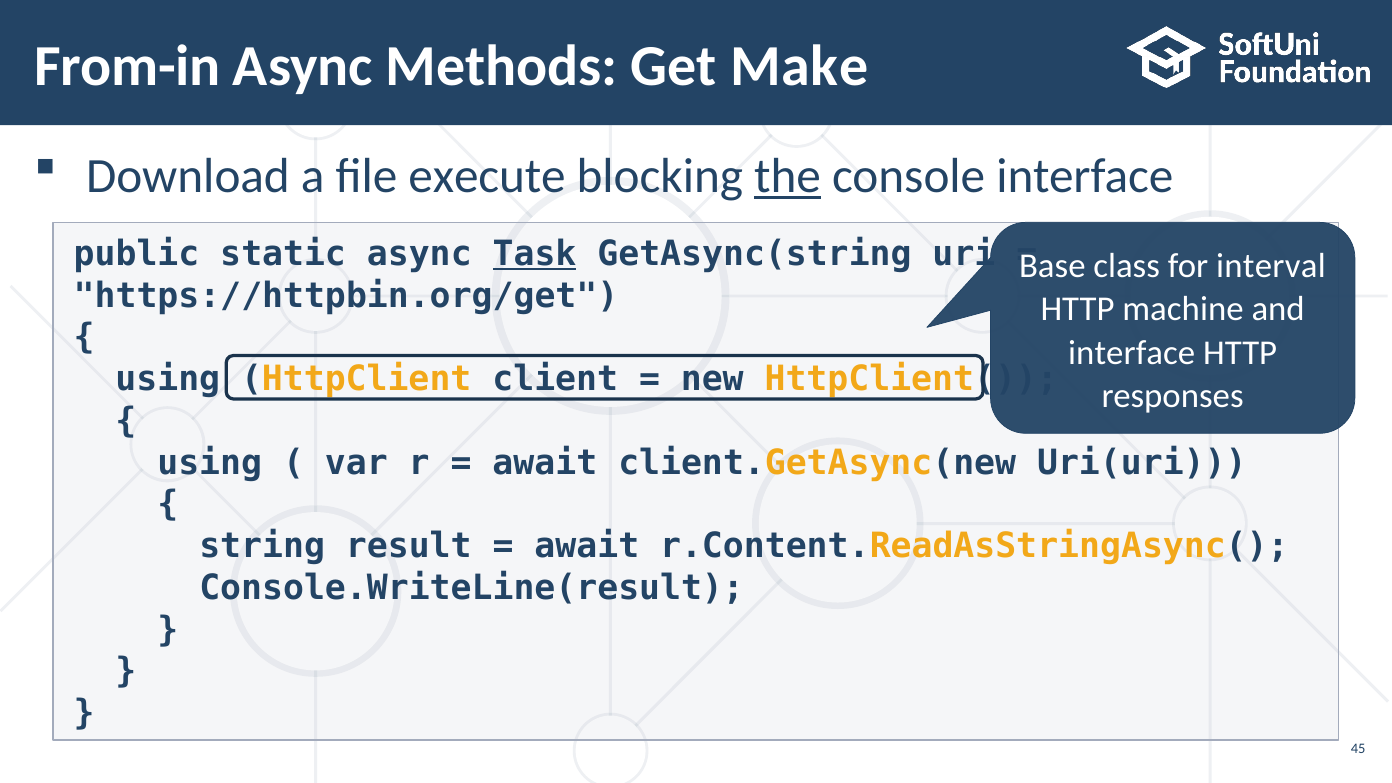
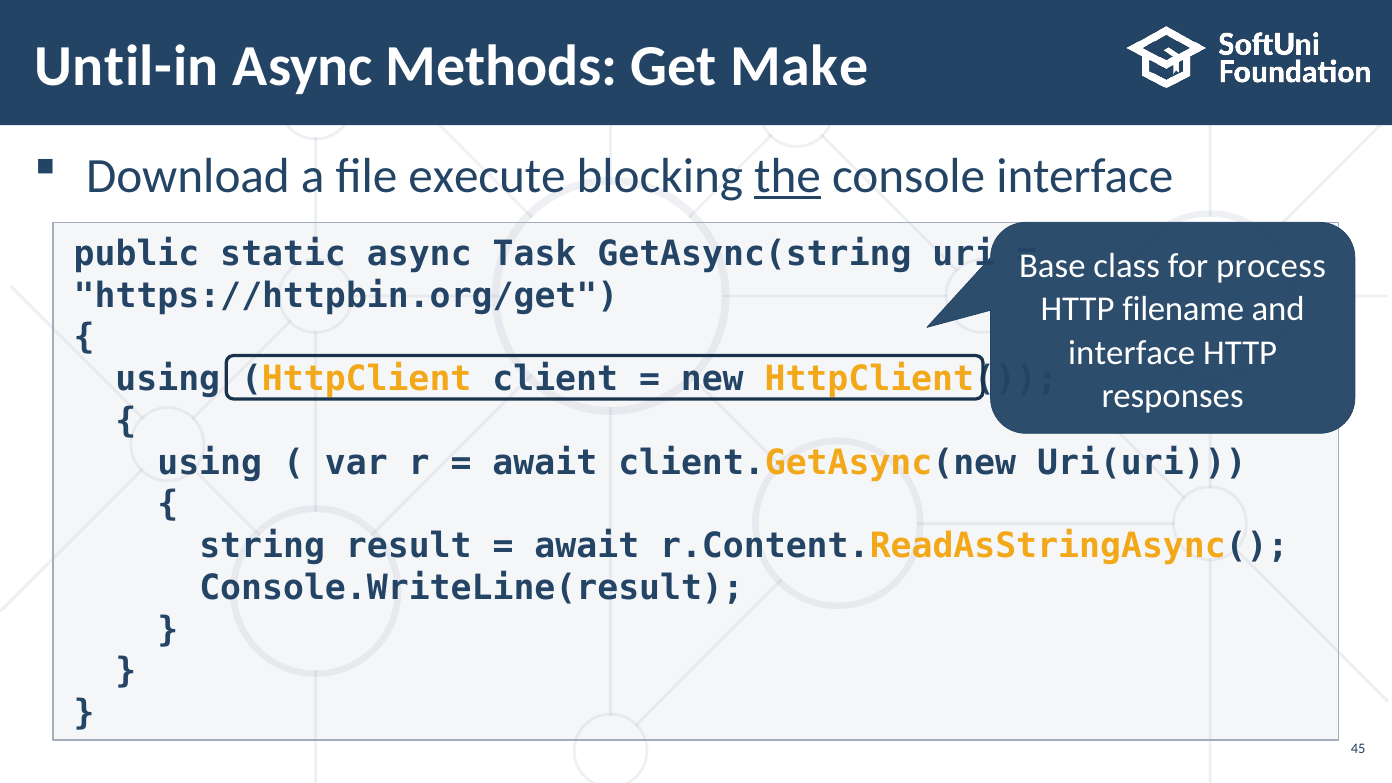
From-in: From-in -> Until-in
Task underline: present -> none
interval: interval -> process
machine: machine -> filename
